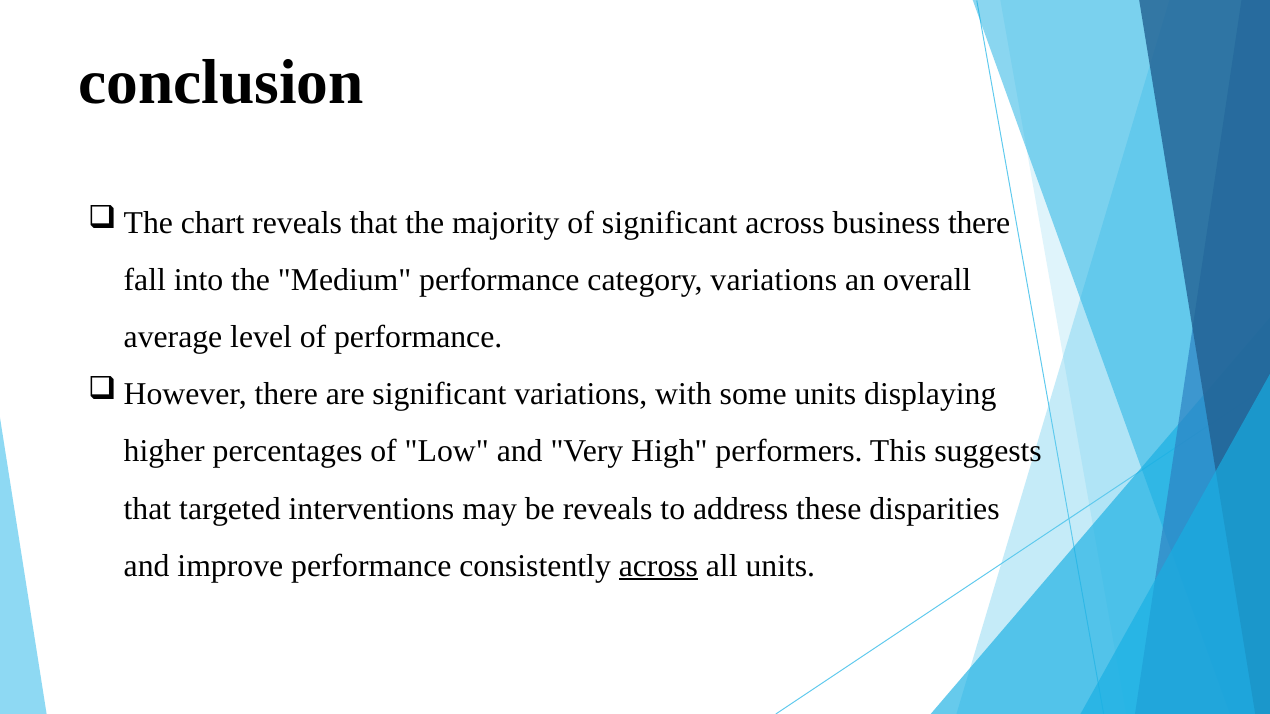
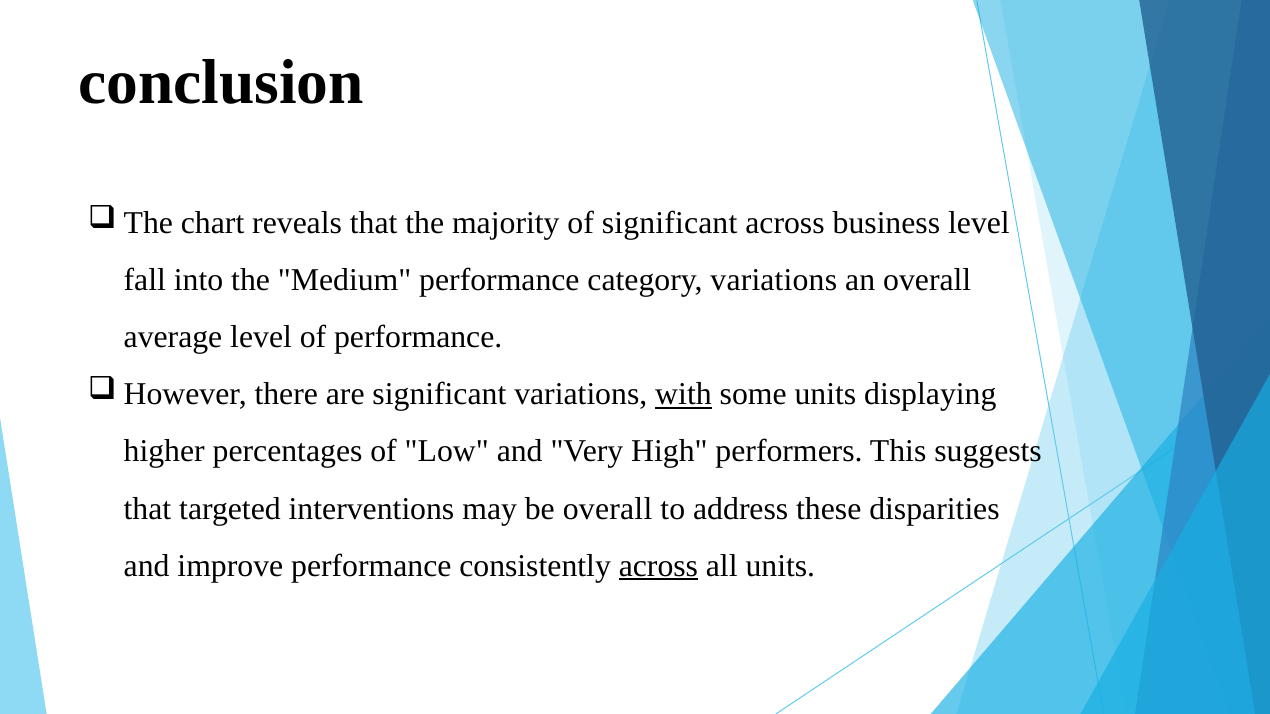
business there: there -> level
with underline: none -> present
be reveals: reveals -> overall
